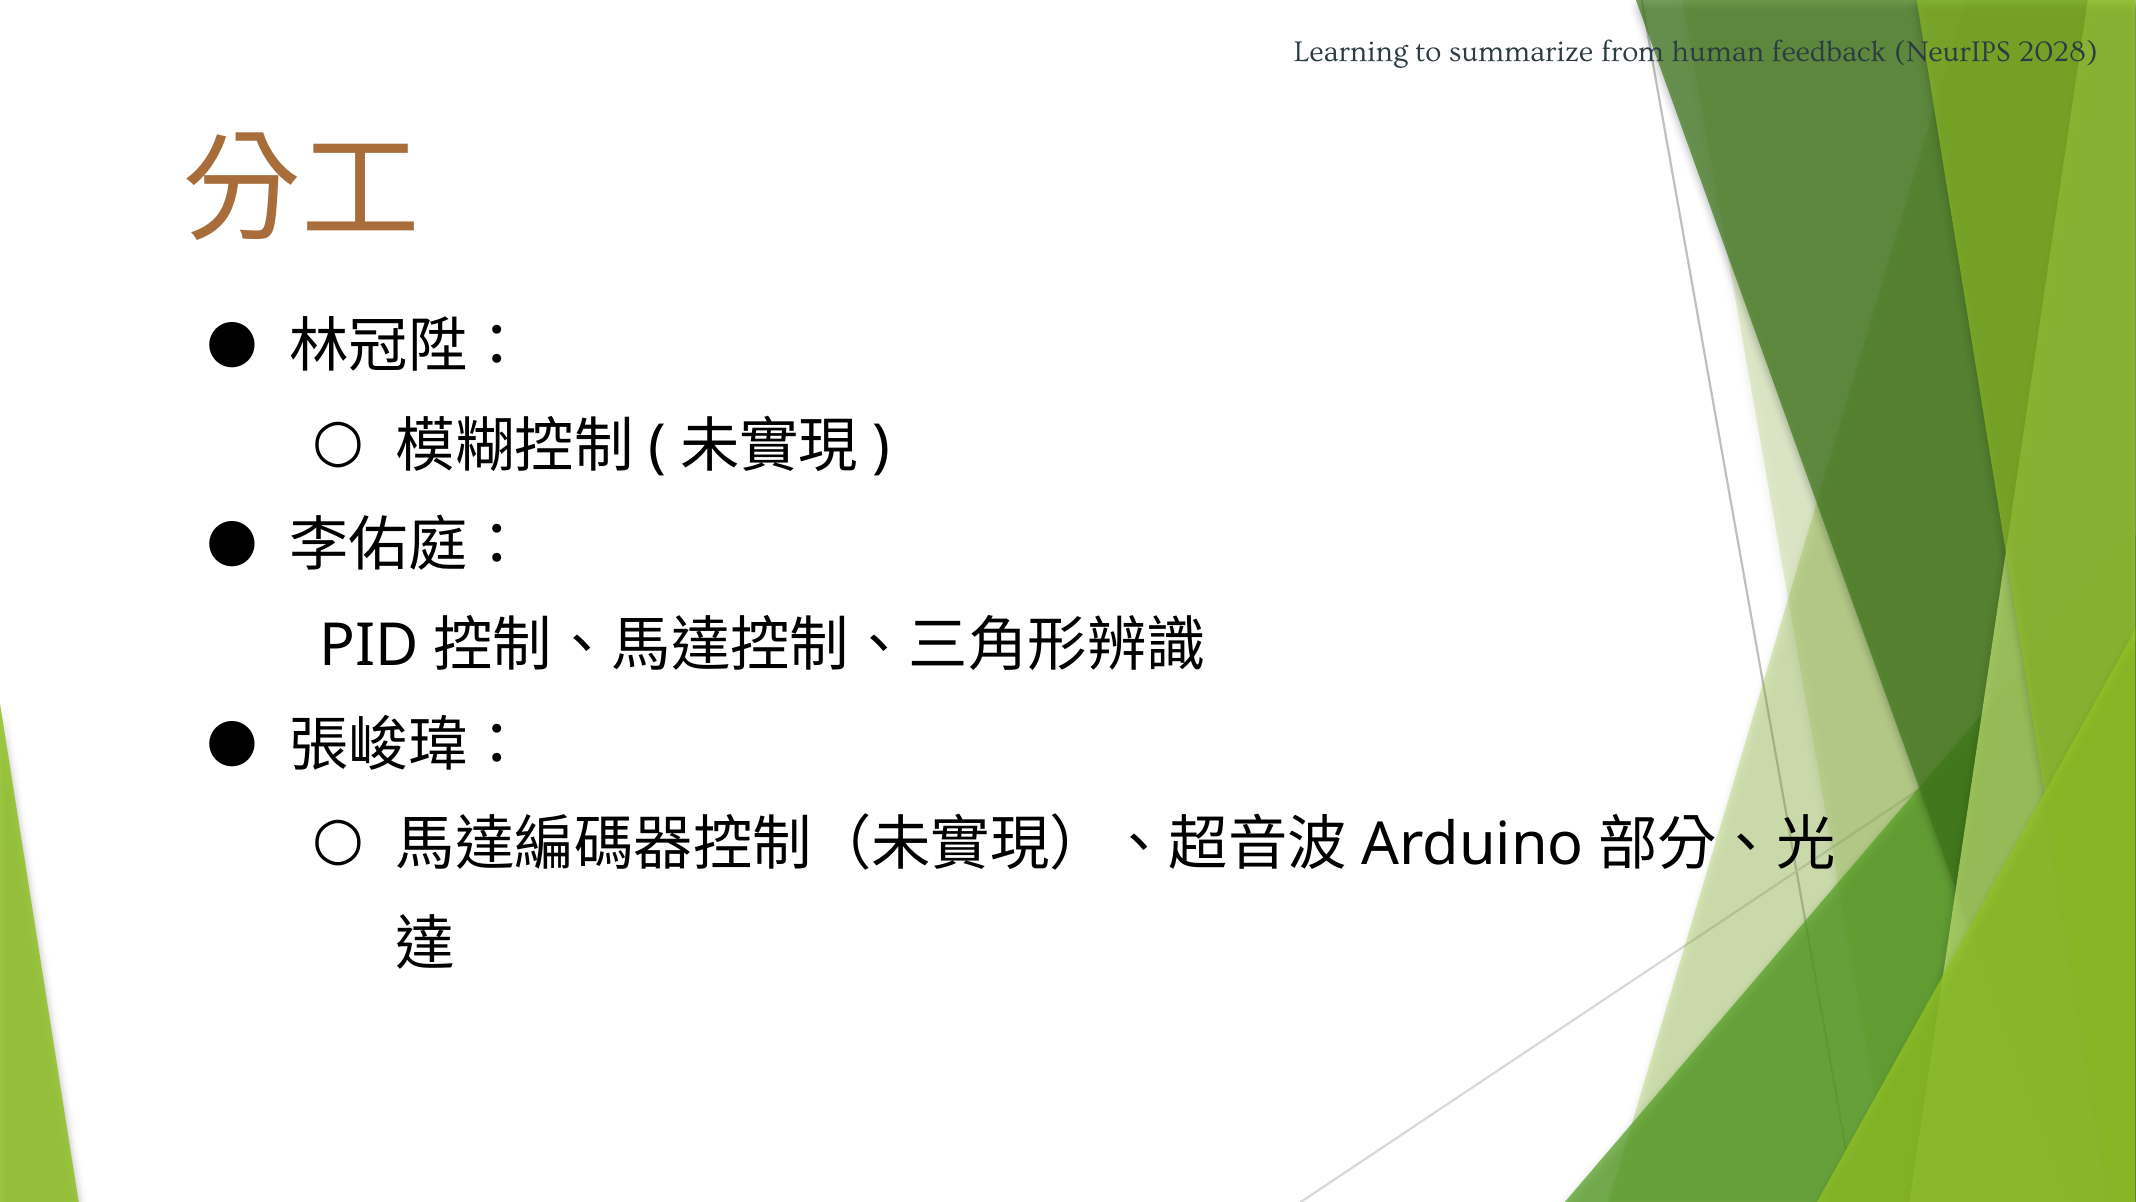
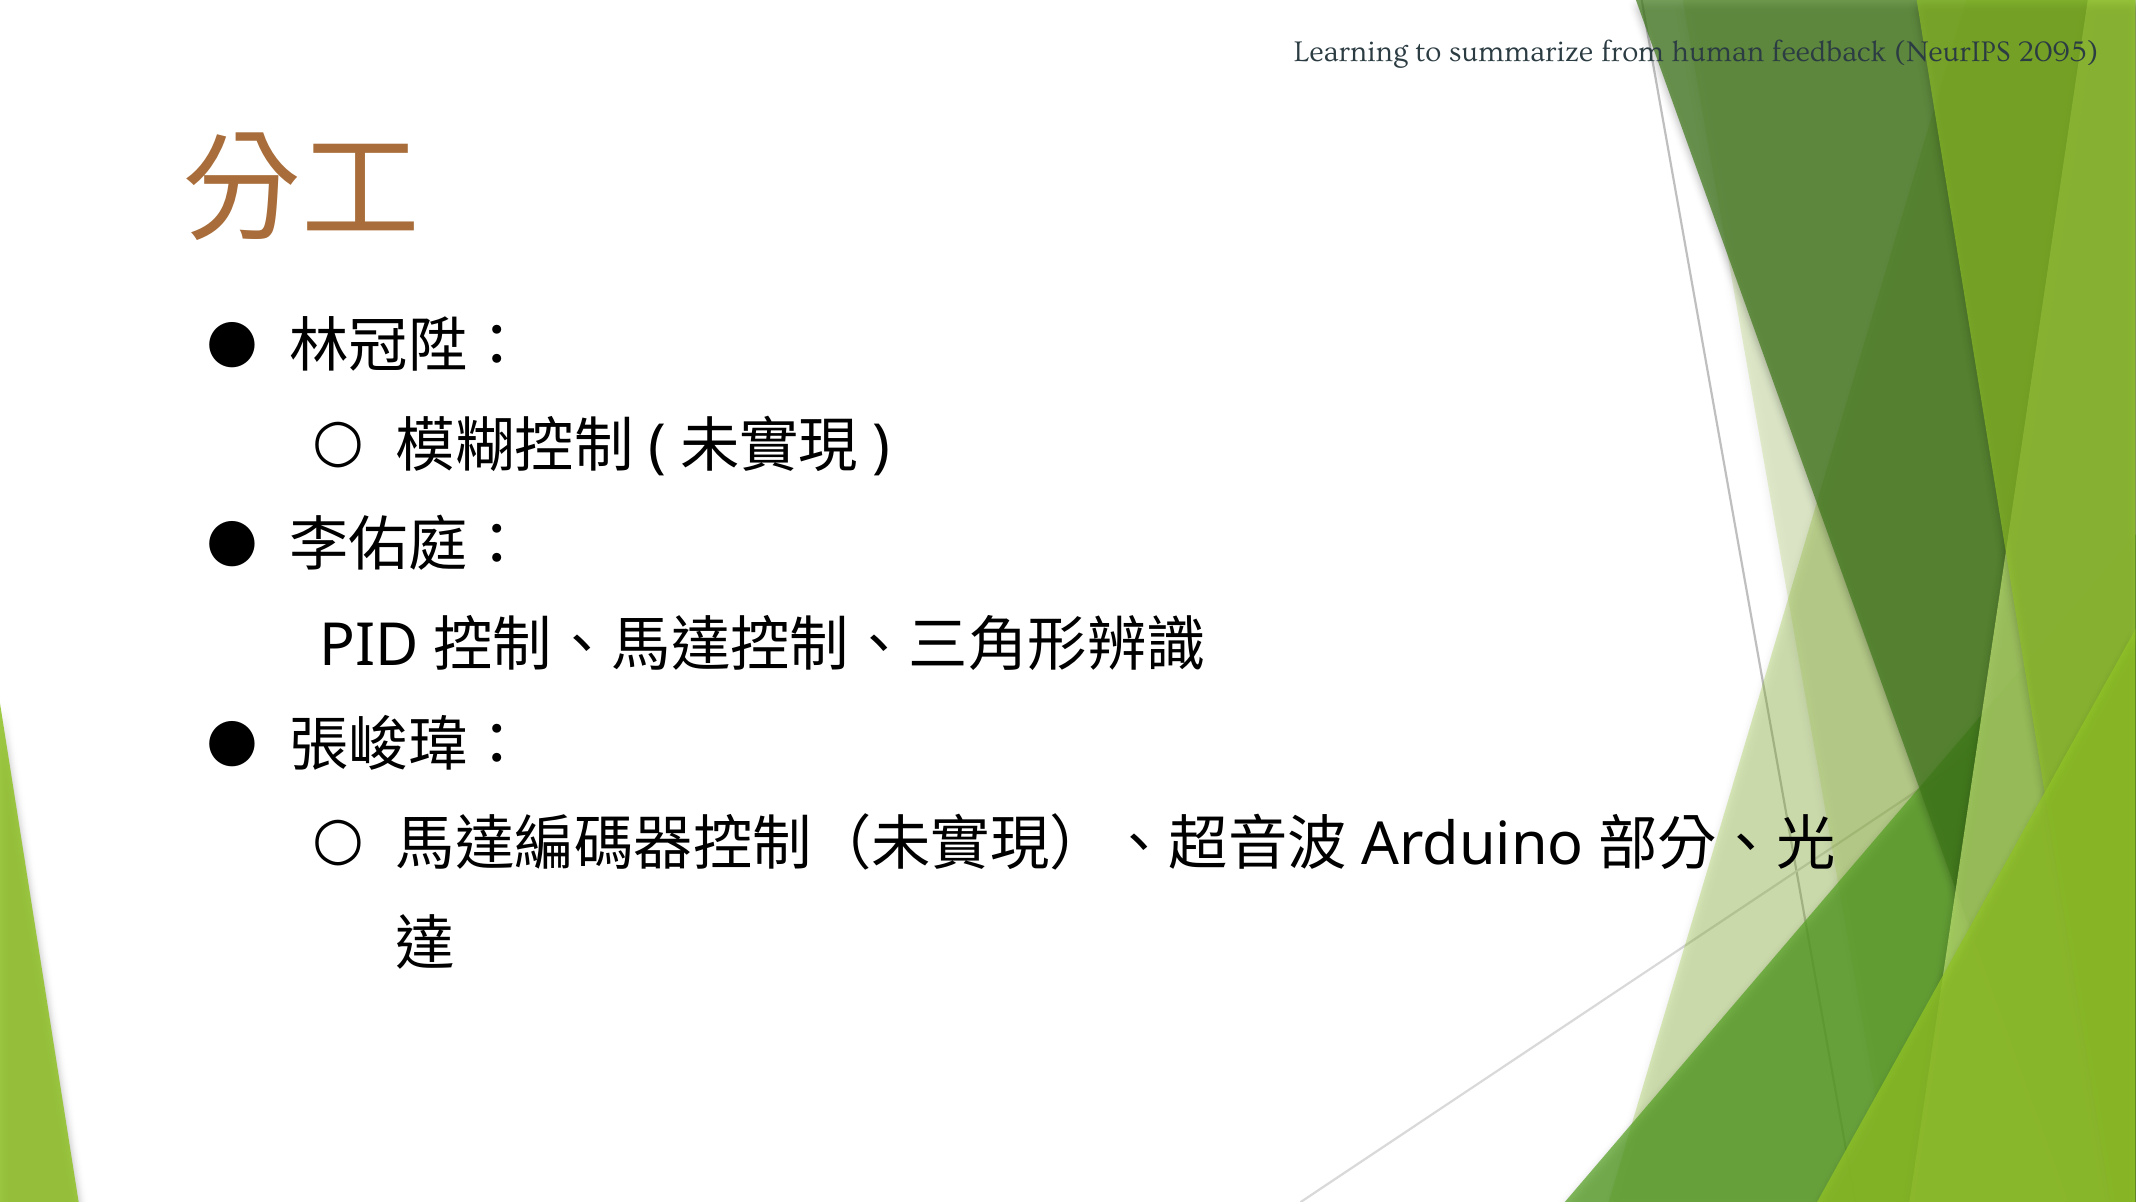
2028: 2028 -> 2095
